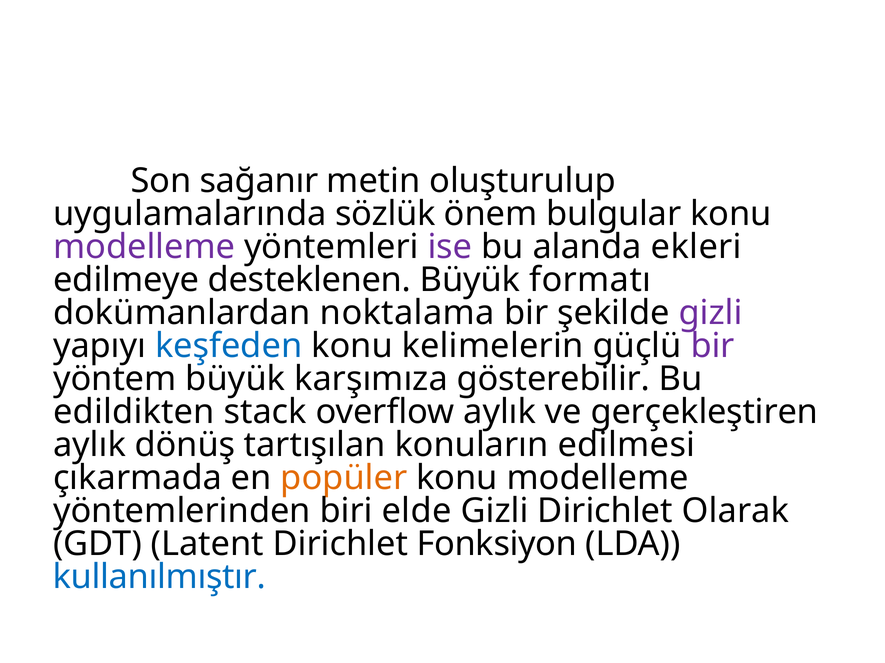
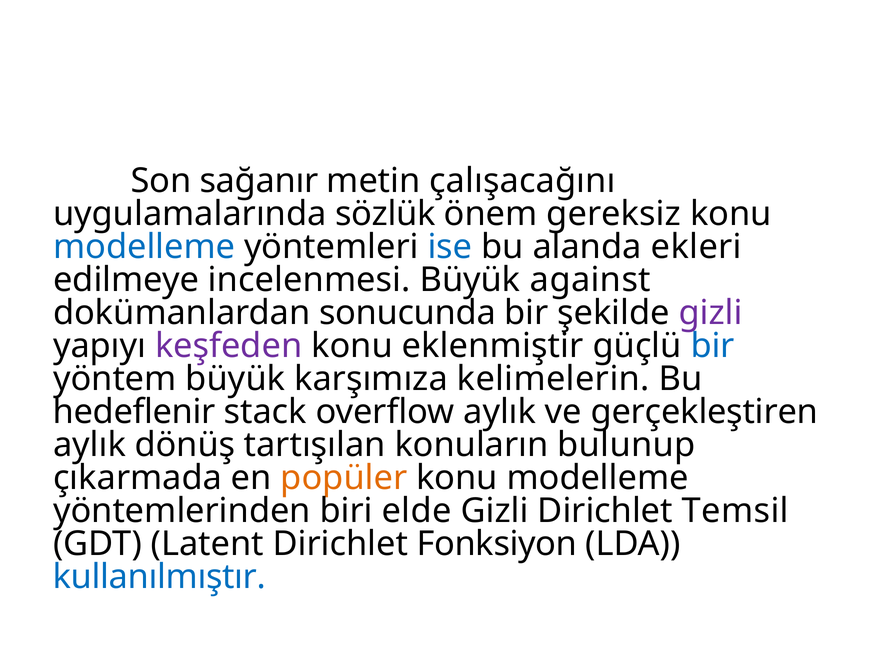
oluşturulup: oluşturulup -> çalışacağını
bulgular: bulgular -> gereksiz
modelleme at (144, 247) colour: purple -> blue
ise colour: purple -> blue
desteklenen: desteklenen -> incelenmesi
formatı: formatı -> against
noktalama: noktalama -> sonucunda
keşfeden colour: blue -> purple
kelimelerin: kelimelerin -> eklenmiştir
bir at (713, 346) colour: purple -> blue
gösterebilir: gösterebilir -> kelimelerin
edildikten: edildikten -> hedeflenir
edilmesi: edilmesi -> bulunup
Olarak: Olarak -> Temsil
